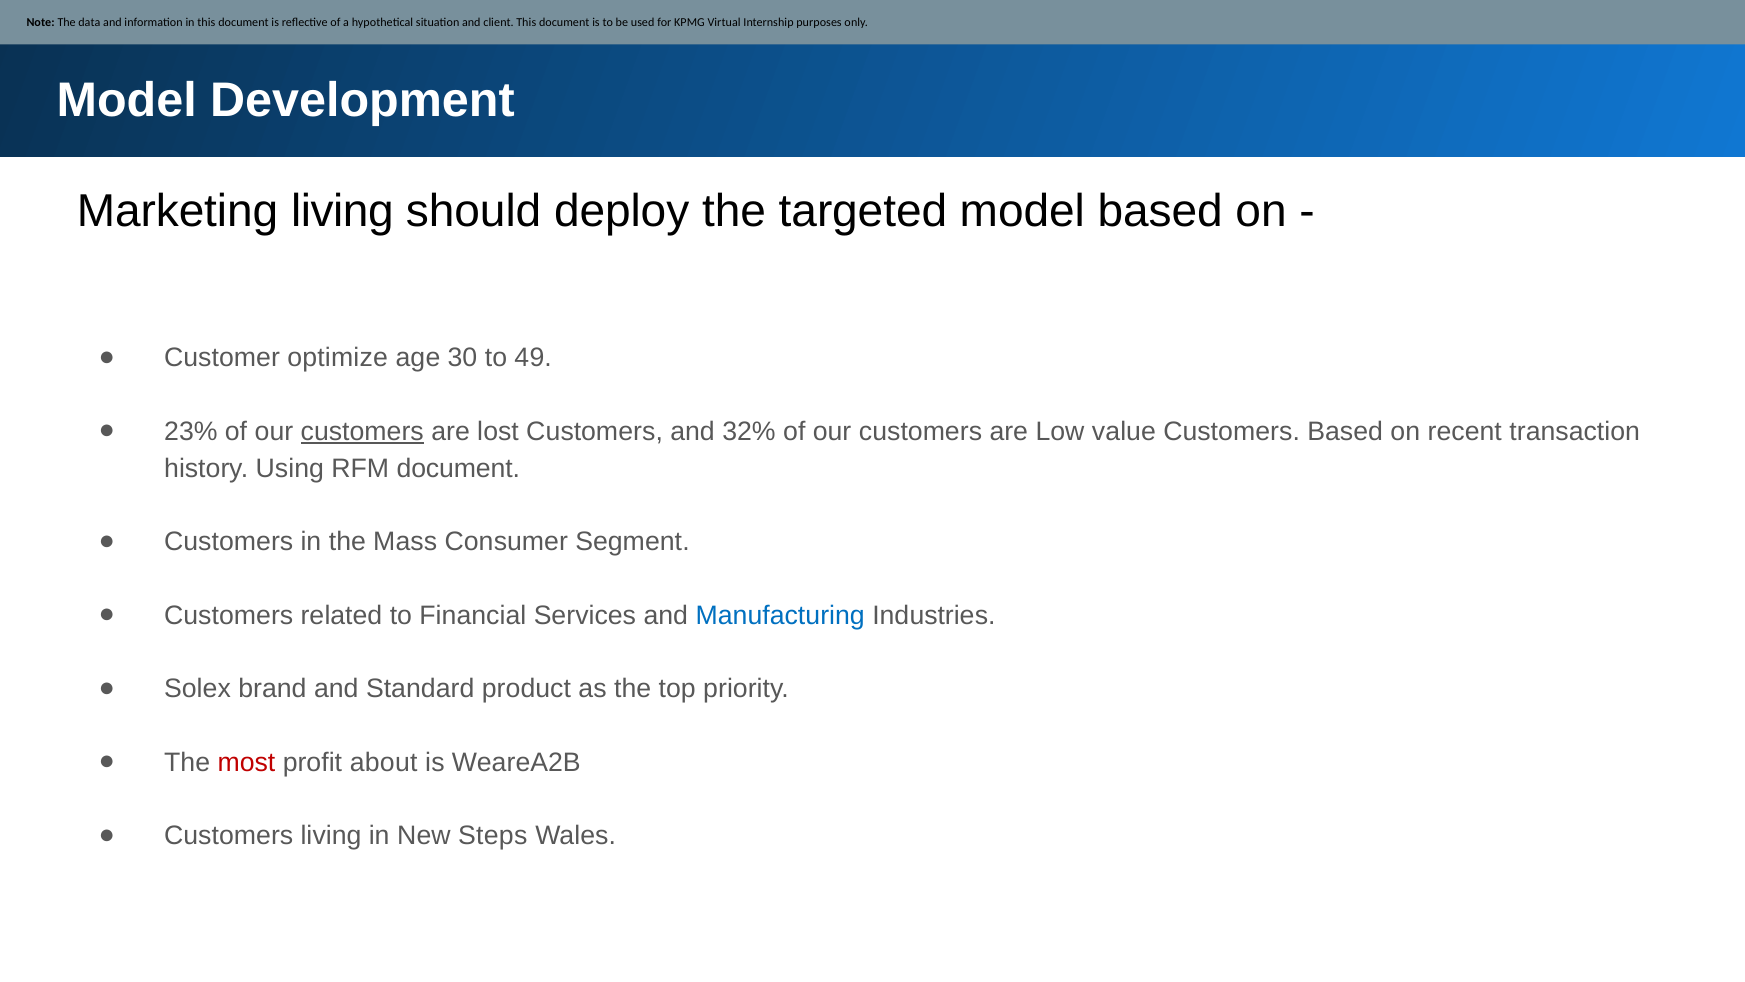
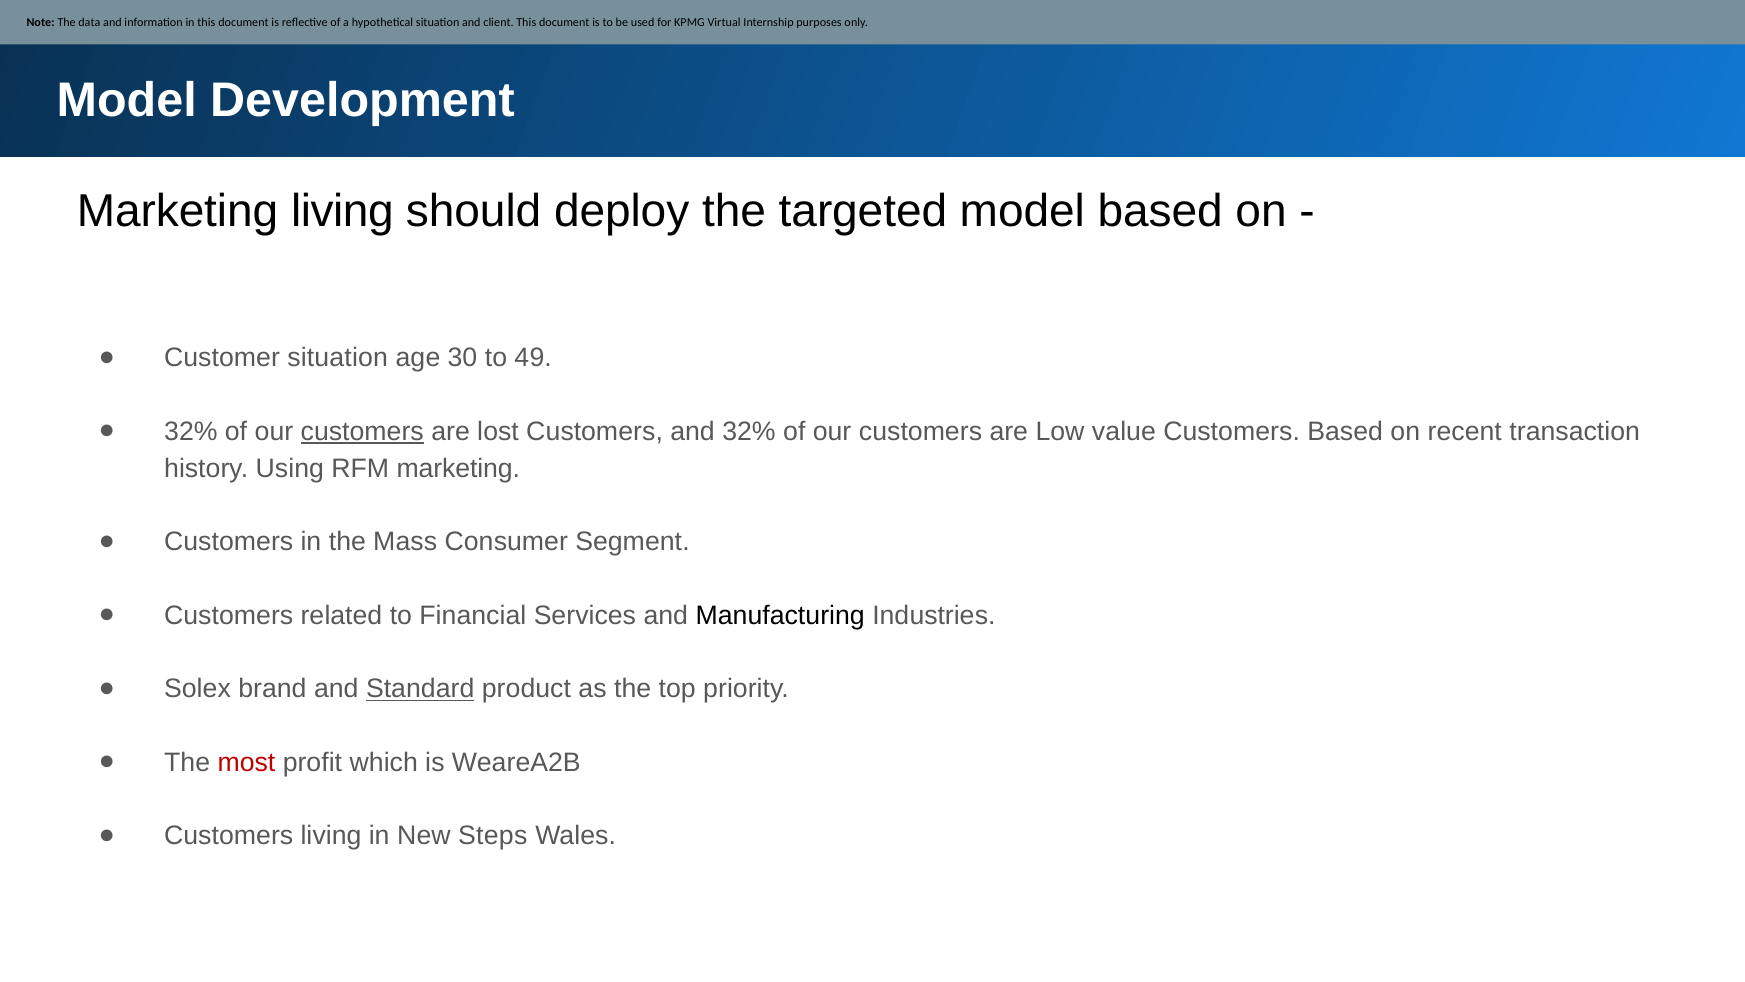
Customer optimize: optimize -> situation
23% at (191, 431): 23% -> 32%
RFM document: document -> marketing
Manufacturing colour: blue -> black
Standard underline: none -> present
about: about -> which
